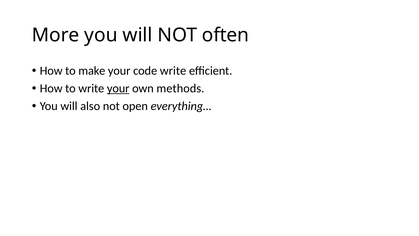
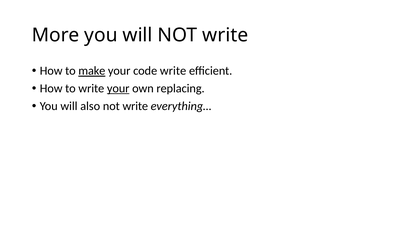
will NOT often: often -> write
make underline: none -> present
methods: methods -> replacing
also not open: open -> write
